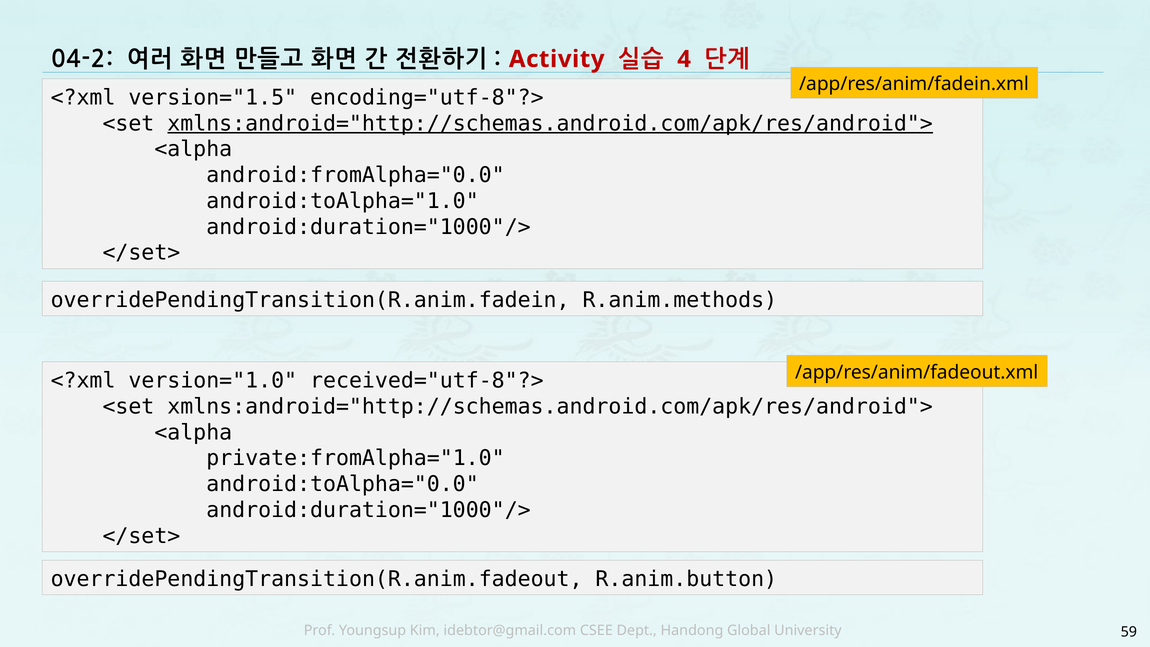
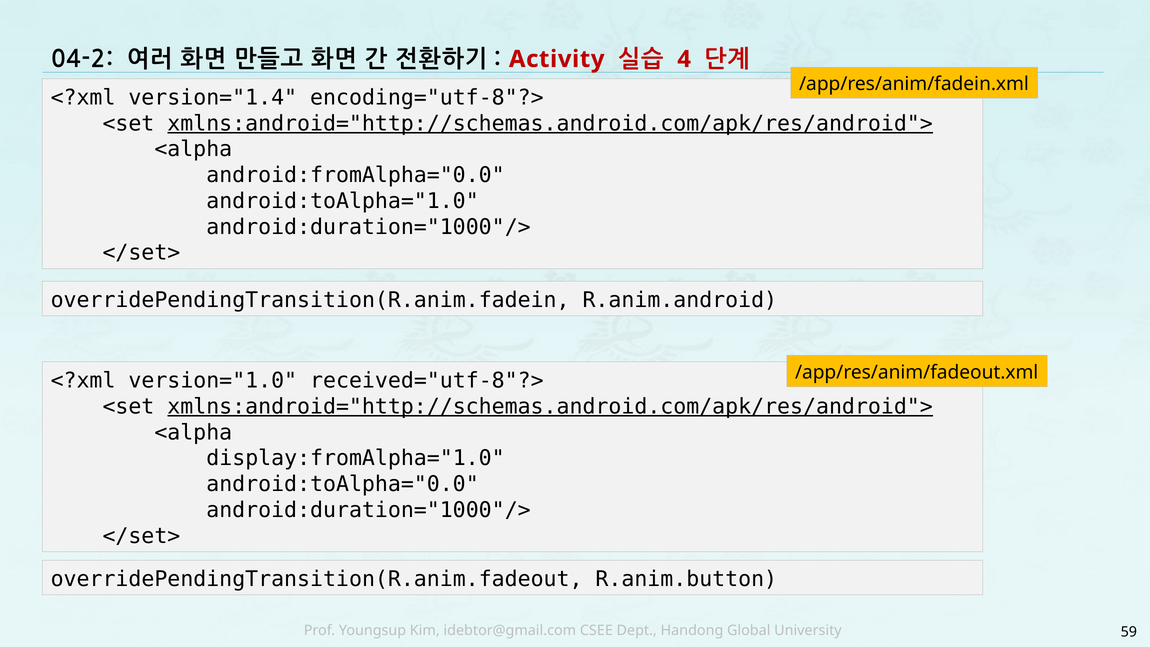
version="1.5: version="1.5 -> version="1.4
R.anim.methods: R.anim.methods -> R.anim.android
xmlns:android="http://schemas.android.com/apk/res/android"> at (550, 406) underline: none -> present
private:fromAlpha="1.0: private:fromAlpha="1.0 -> display:fromAlpha="1.0
